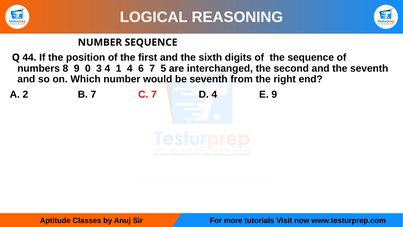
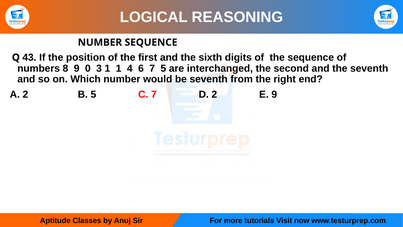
44: 44 -> 43
3 4: 4 -> 1
B 7: 7 -> 5
D 4: 4 -> 2
